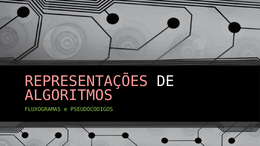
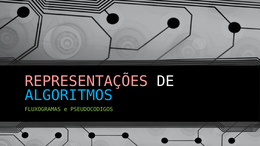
ALGORITMOS colour: pink -> light blue
